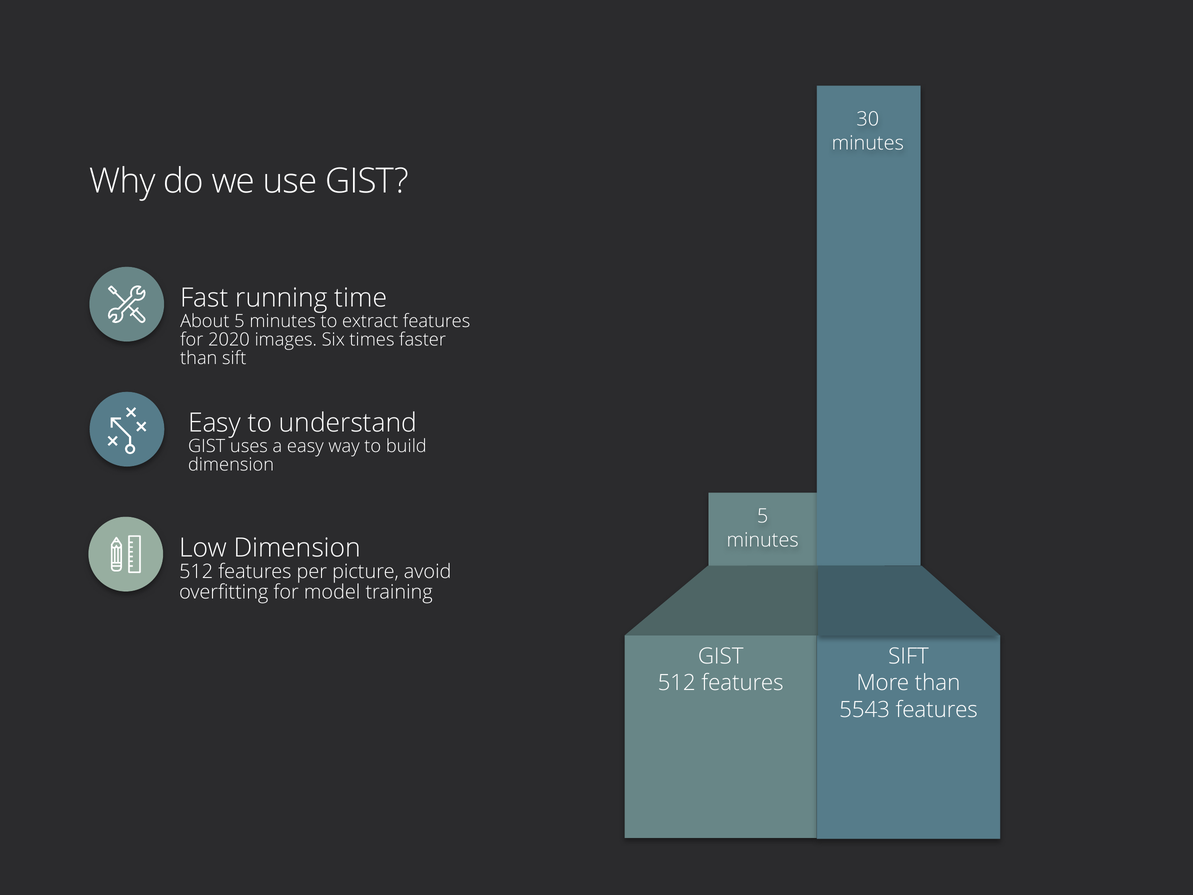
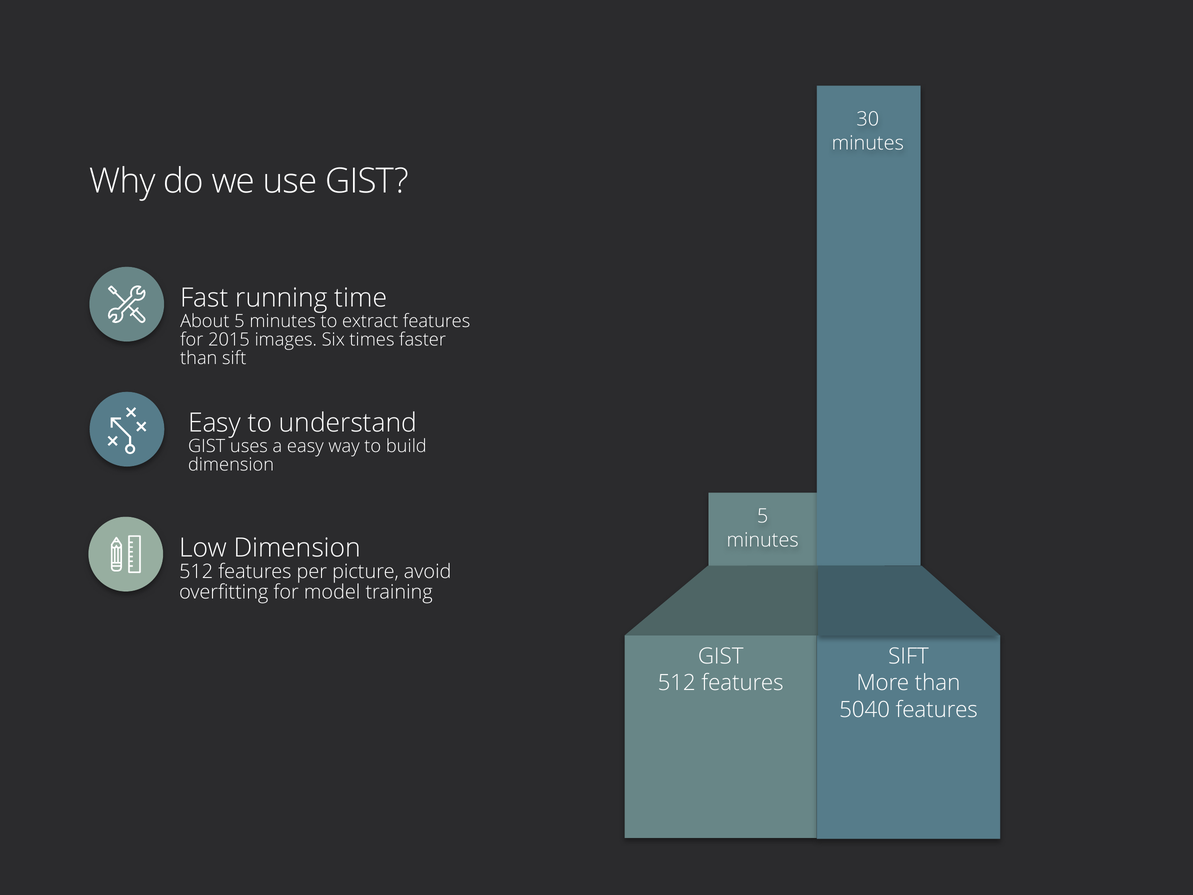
2020: 2020 -> 2015
5543: 5543 -> 5040
